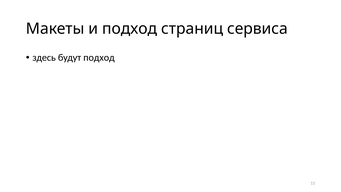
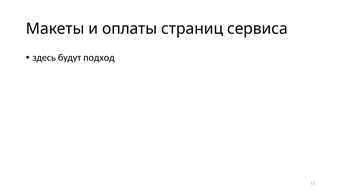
и подход: подход -> оплаты
